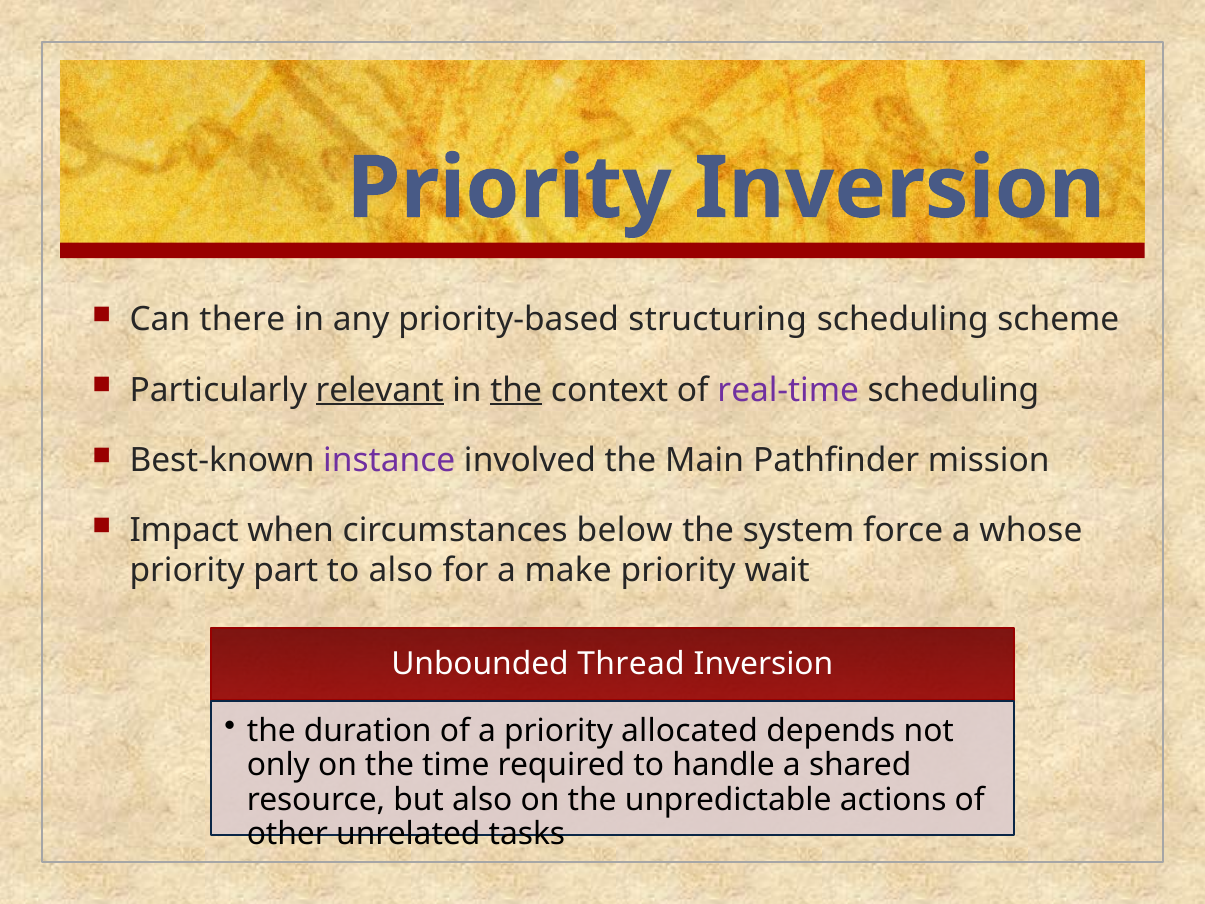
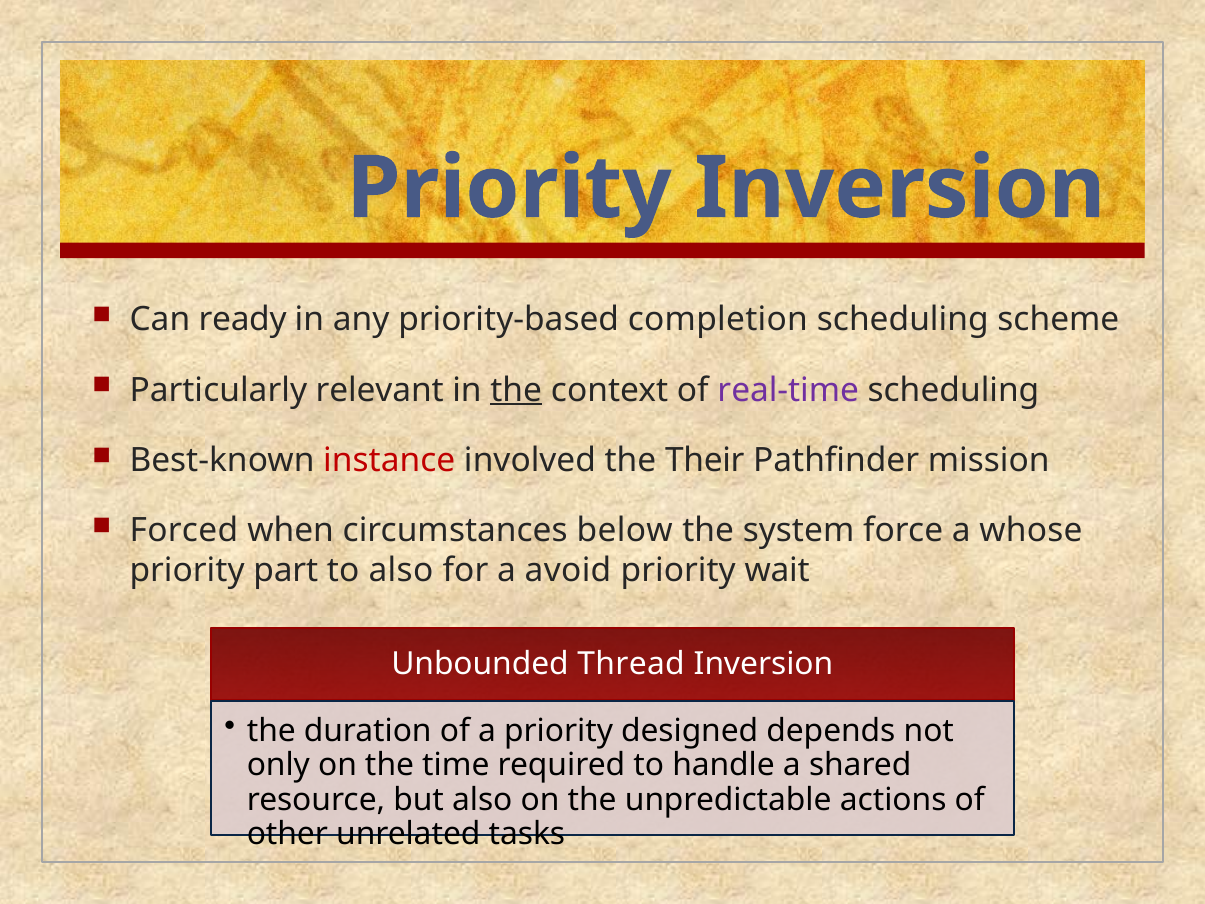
there: there -> ready
structuring: structuring -> completion
relevant underline: present -> none
instance colour: purple -> red
Main: Main -> Their
Impact: Impact -> Forced
make: make -> avoid
allocated: allocated -> designed
